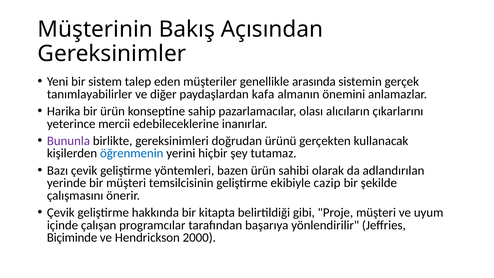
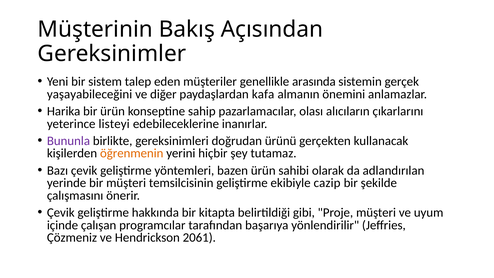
tanımlayabilirler: tanımlayabilirler -> yaşayabileceğini
mercii: mercii -> listeyi
öğrenmenin colour: blue -> orange
Biçiminde: Biçiminde -> Çözmeniz
2000: 2000 -> 2061
